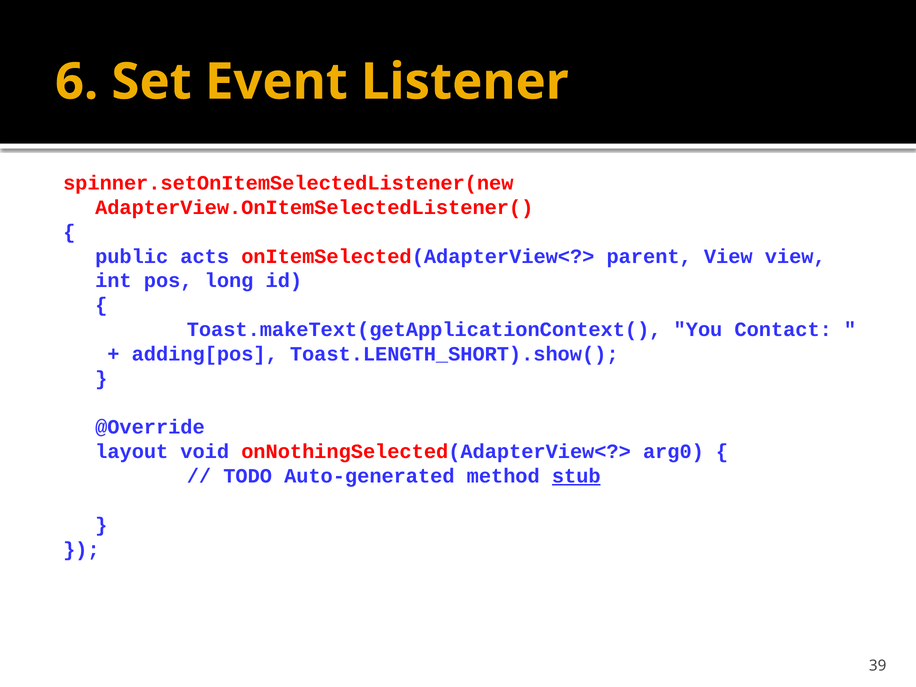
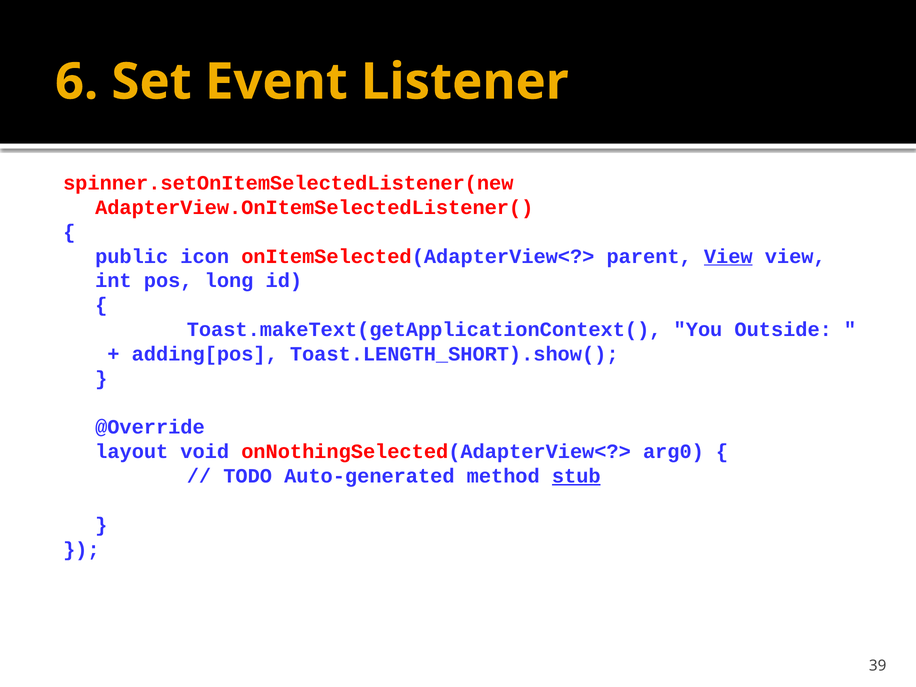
acts: acts -> icon
View at (728, 256) underline: none -> present
Contact: Contact -> Outside
